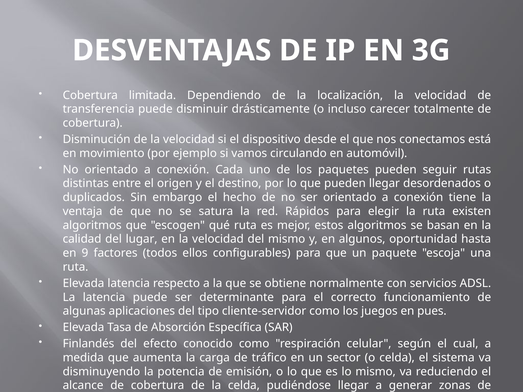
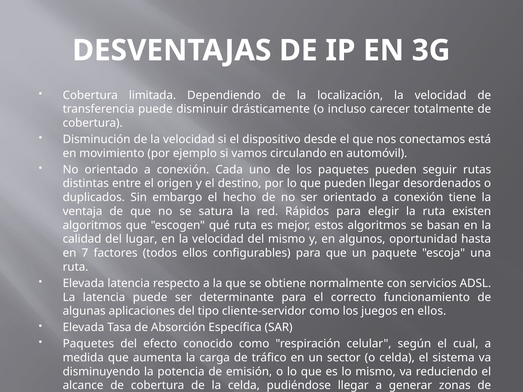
9: 9 -> 7
en pues: pues -> ellos
Finlandés at (88, 344): Finlandés -> Paquetes
